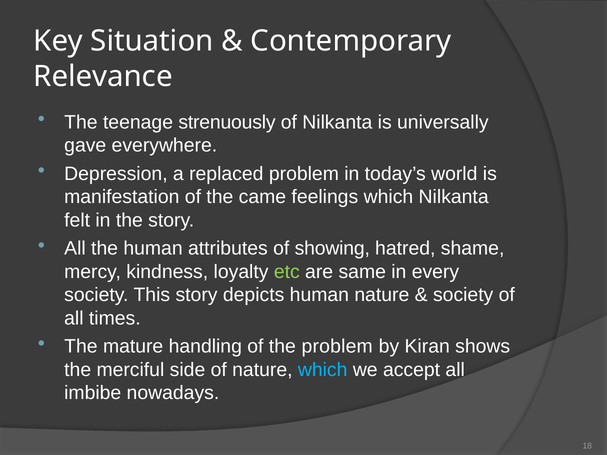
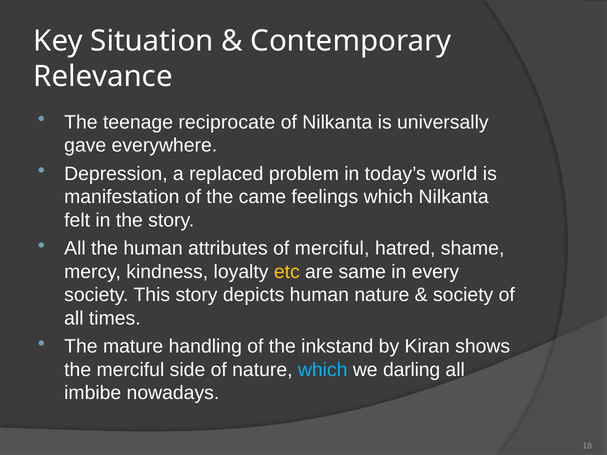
strenuously: strenuously -> reciprocate
of showing: showing -> merciful
etc colour: light green -> yellow
the problem: problem -> inkstand
accept: accept -> darling
